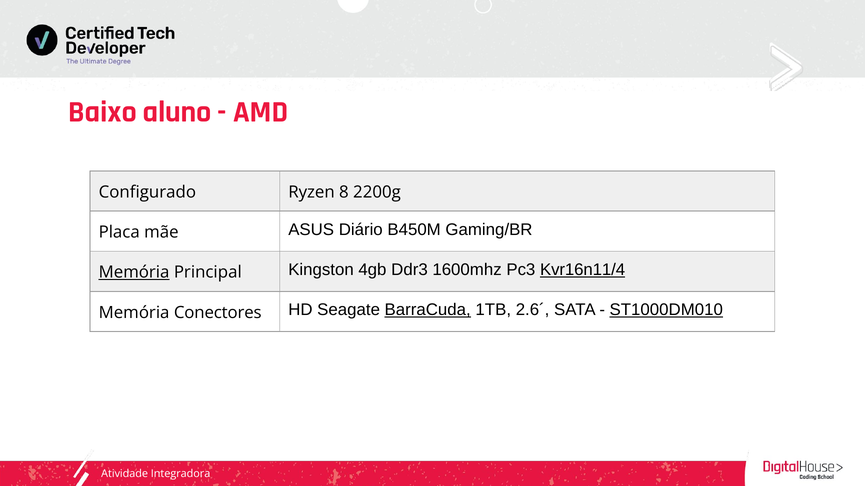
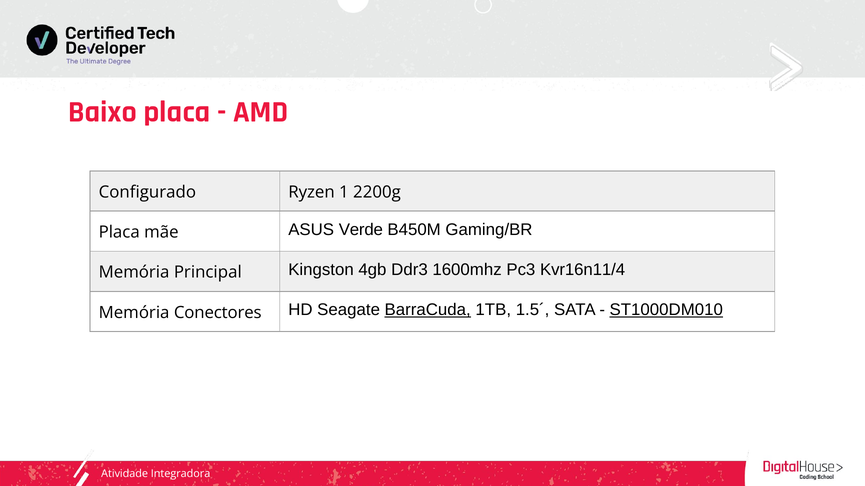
Baixo aluno: aluno -> placa
8: 8 -> 1
Diário: Diário -> Verde
Memória at (134, 273) underline: present -> none
Kvr16n11/4 underline: present -> none
2.6´: 2.6´ -> 1.5´
